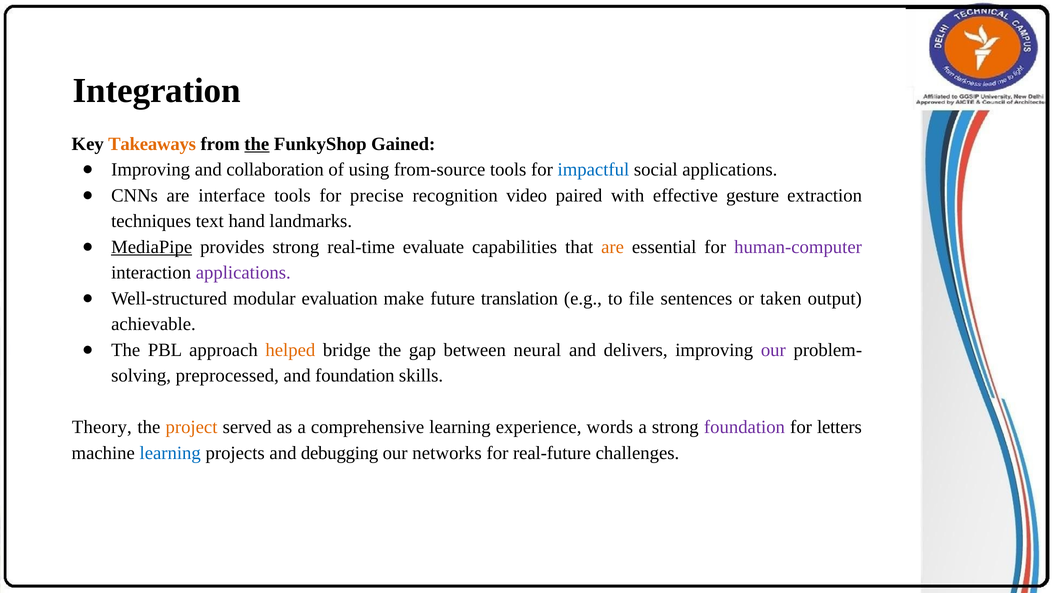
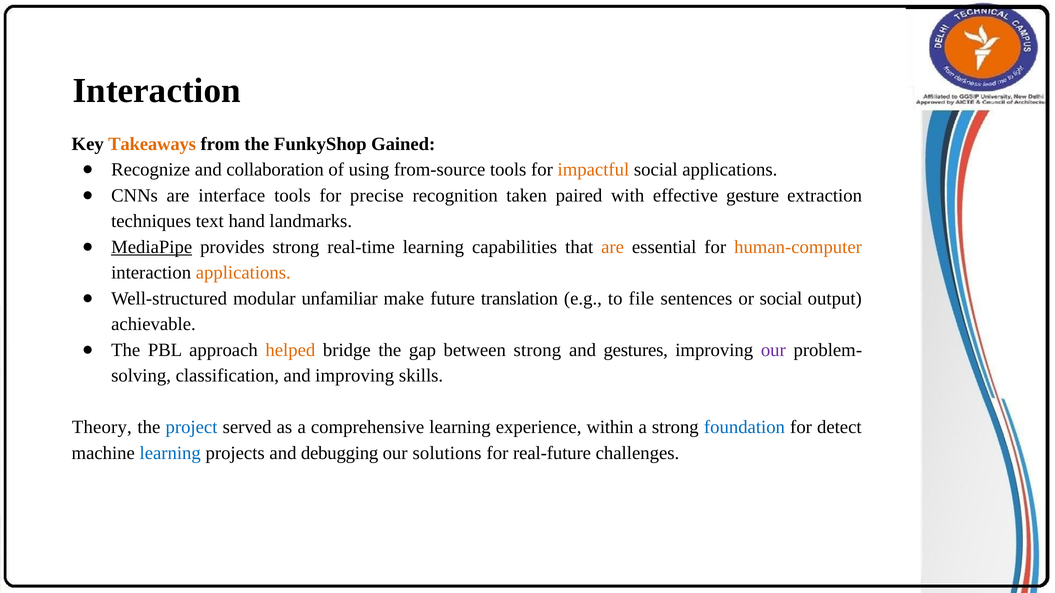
Integration at (157, 91): Integration -> Interaction
the at (257, 144) underline: present -> none
Improving at (151, 170): Improving -> Recognize
impactful colour: blue -> orange
video: video -> taken
real-time evaluate: evaluate -> learning
human-computer colour: purple -> orange
applications at (243, 273) colour: purple -> orange
evaluation: evaluation -> unfamiliar
or taken: taken -> social
between neural: neural -> strong
delivers: delivers -> gestures
preprocessed: preprocessed -> classification
and foundation: foundation -> improving
project colour: orange -> blue
words: words -> within
foundation at (744, 428) colour: purple -> blue
letters: letters -> detect
networks: networks -> solutions
